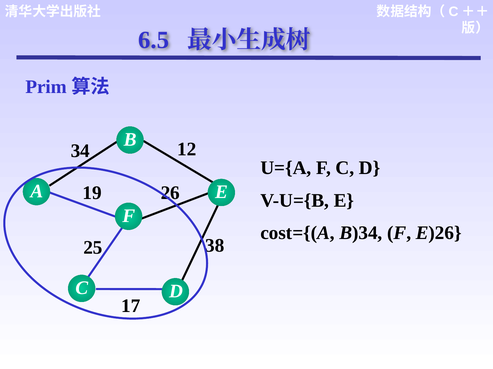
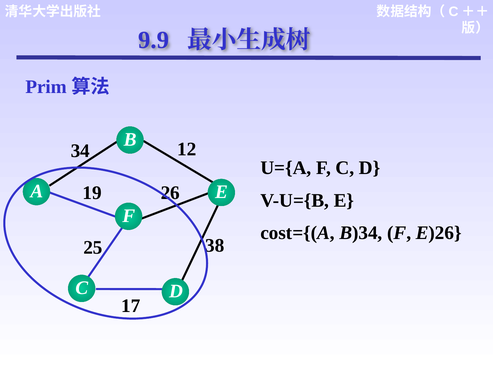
6.5: 6.5 -> 9.9
